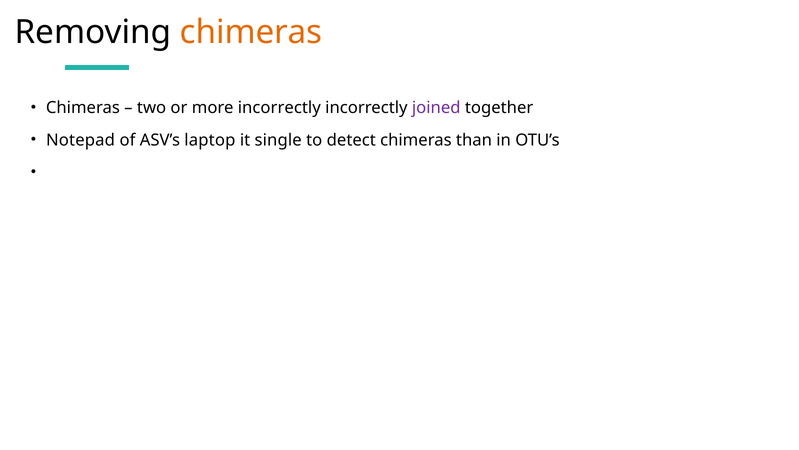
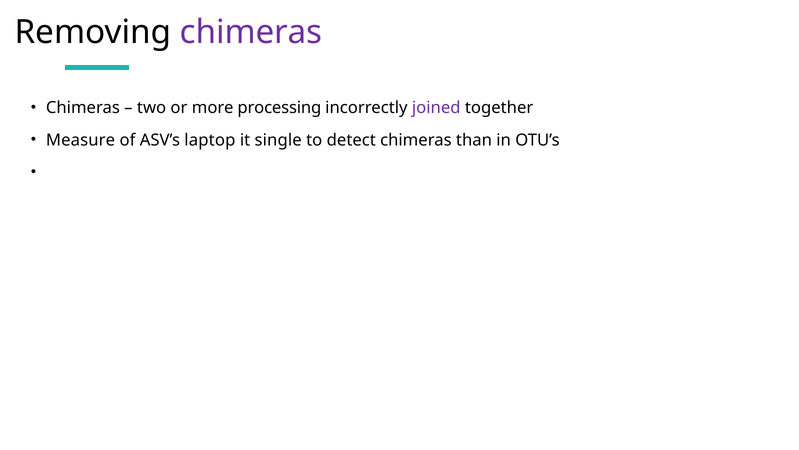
chimeras at (251, 32) colour: orange -> purple
more incorrectly: incorrectly -> processing
Notepad: Notepad -> Measure
